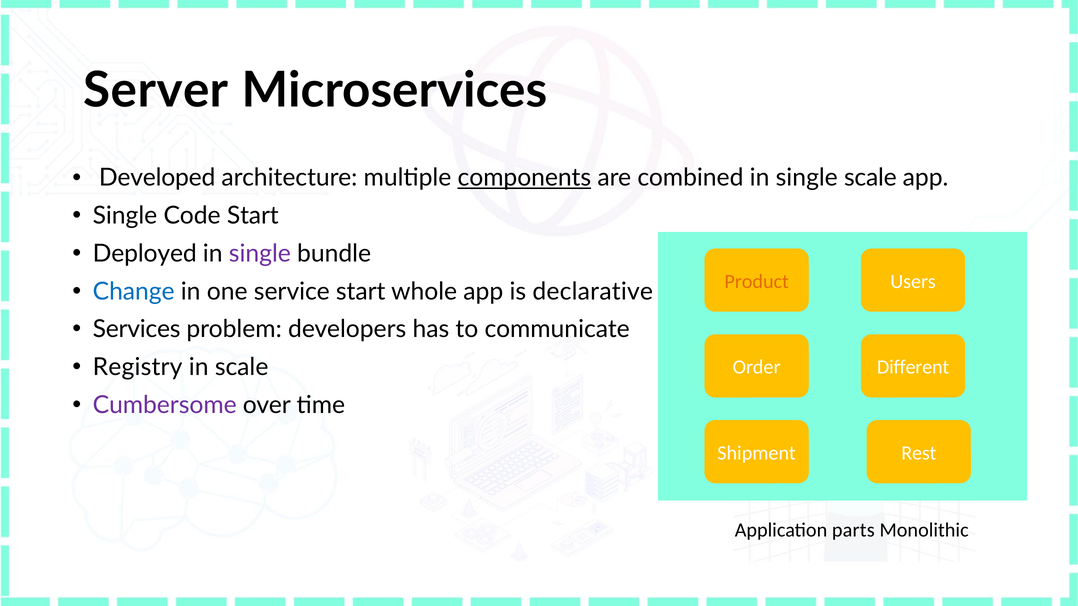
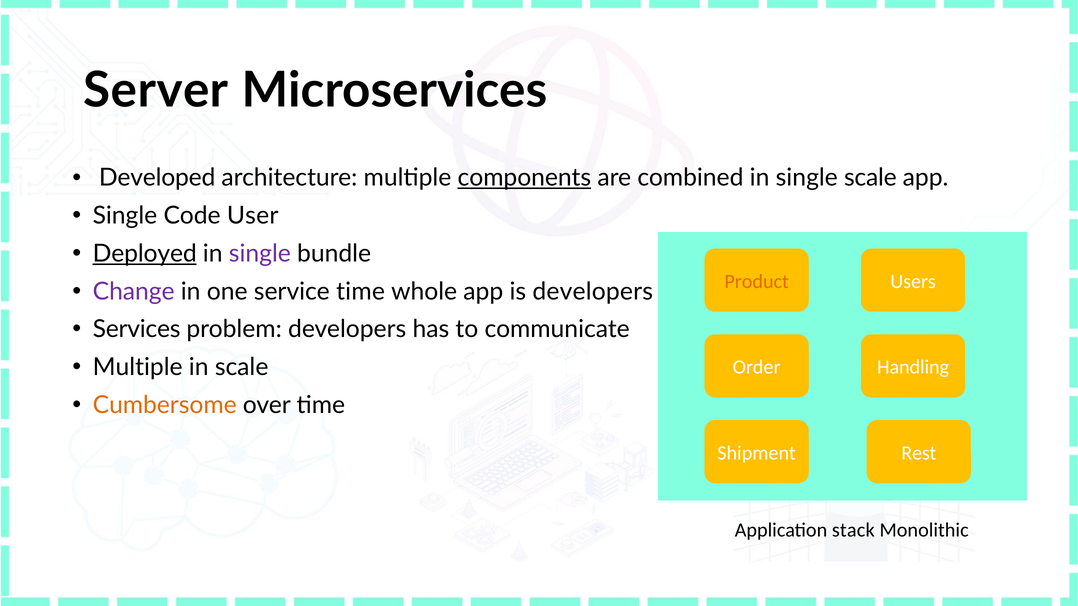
Code Start: Start -> User
Deployed underline: none -> present
Change colour: blue -> purple
service start: start -> time
is declarative: declarative -> developers
Registry at (138, 367): Registry -> Multiple
Different: Different -> Handling
Cumbersome colour: purple -> orange
parts: parts -> stack
